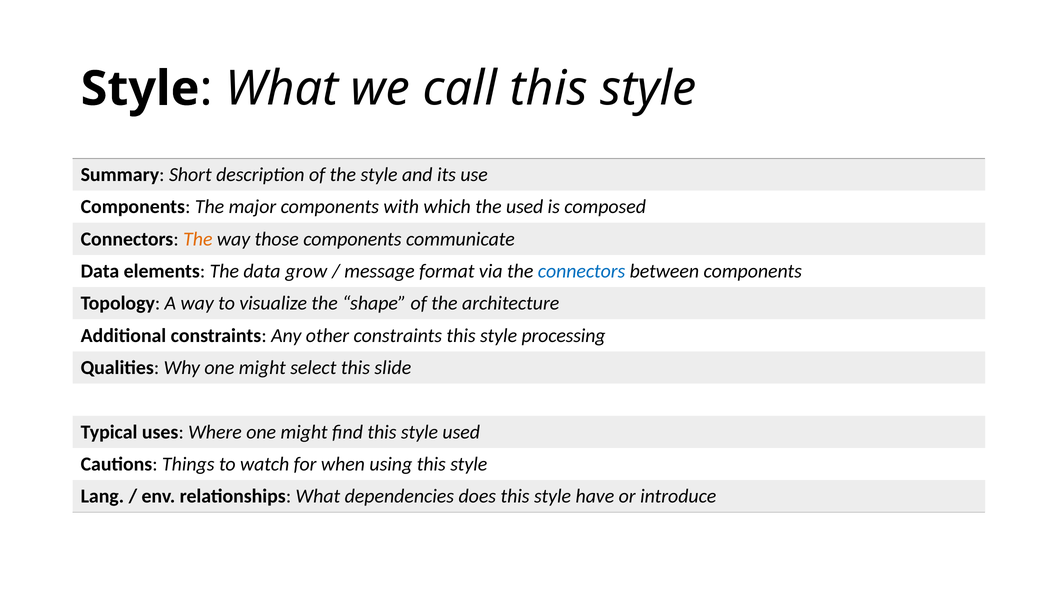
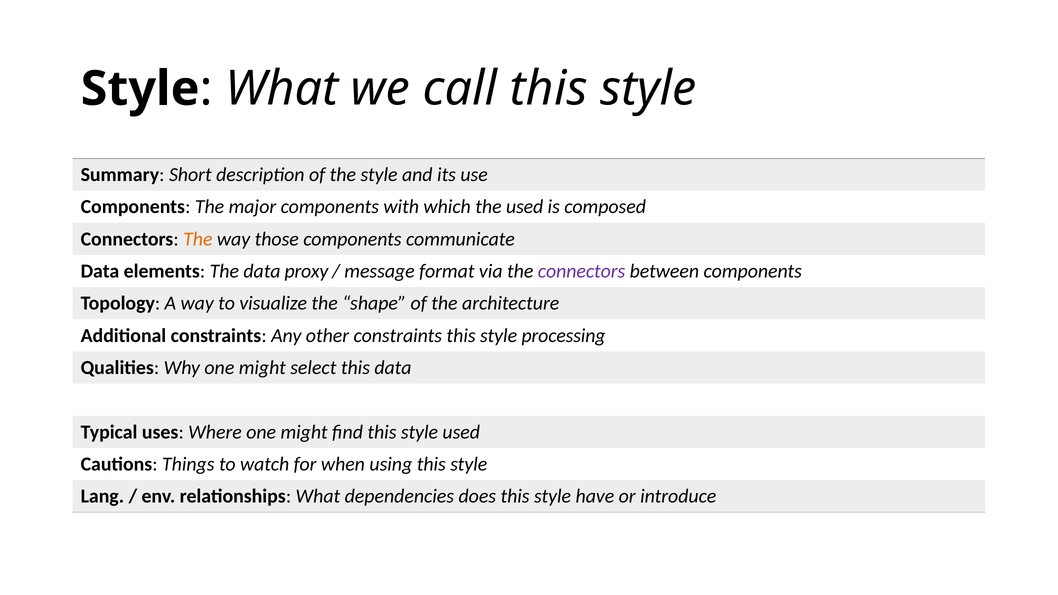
grow: grow -> proxy
connectors at (582, 271) colour: blue -> purple
this slide: slide -> data
